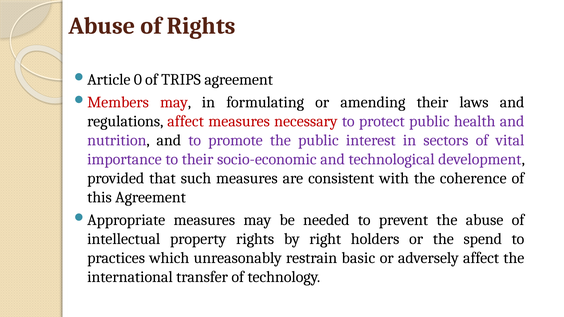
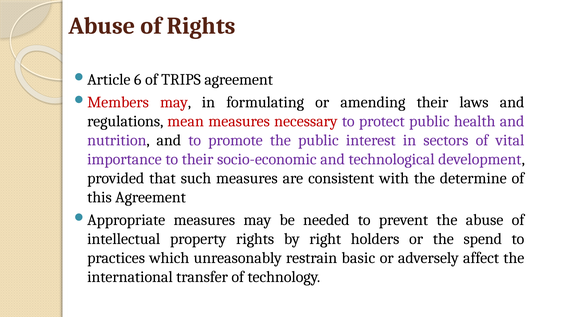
0: 0 -> 6
regulations affect: affect -> mean
coherence: coherence -> determine
